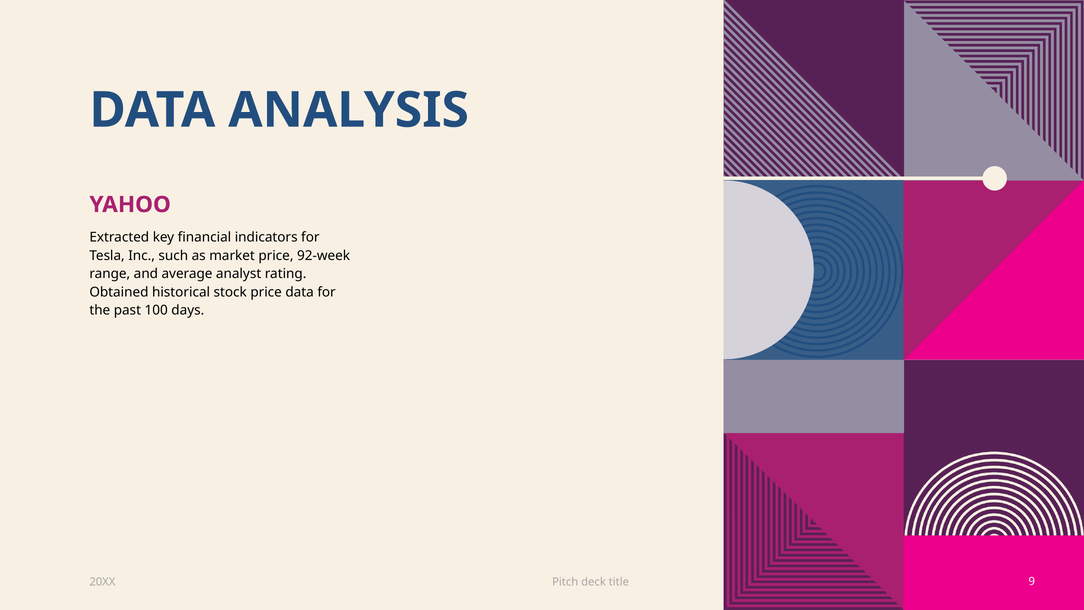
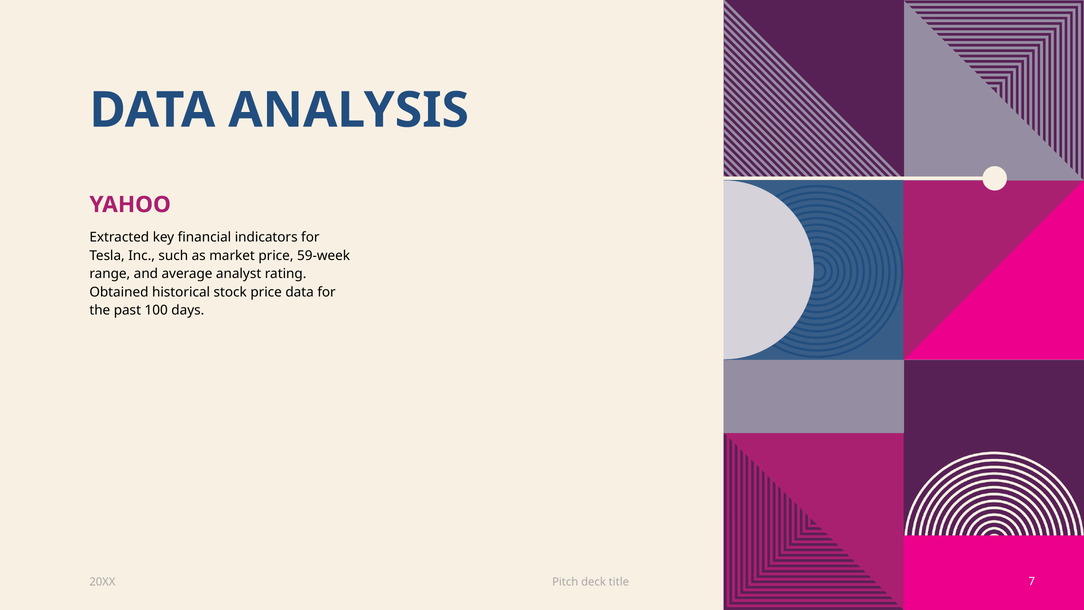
92-week: 92-week -> 59-week
9: 9 -> 7
